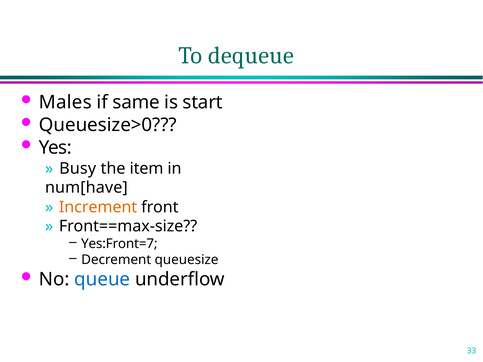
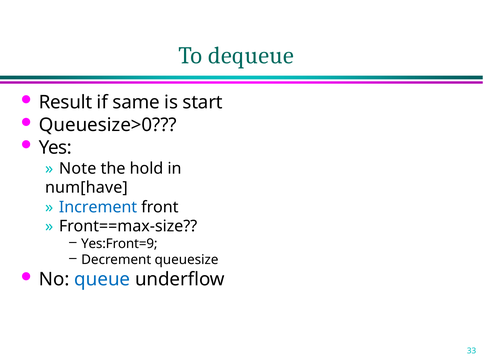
Males: Males -> Result
Busy: Busy -> Note
item: item -> hold
Increment colour: orange -> blue
Yes:Front=7: Yes:Front=7 -> Yes:Front=9
